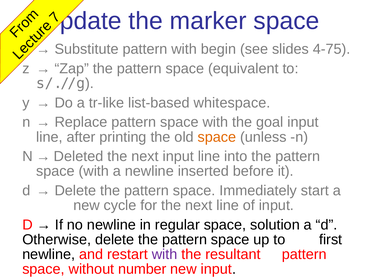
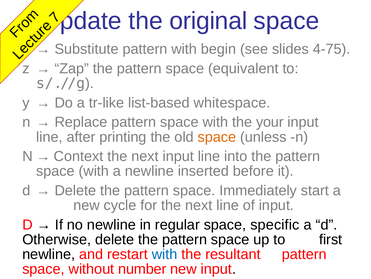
marker: marker -> original
goal: goal -> your
Deleted: Deleted -> Context
solution: solution -> specific
with at (165, 254) colour: purple -> blue
